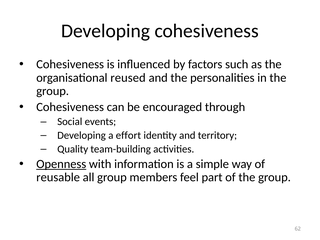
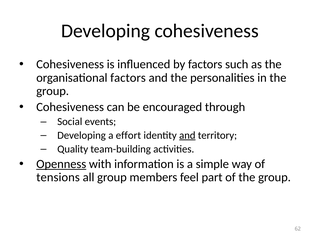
organisational reused: reused -> factors
and at (187, 135) underline: none -> present
reusable: reusable -> tensions
